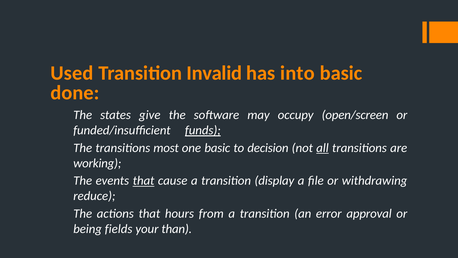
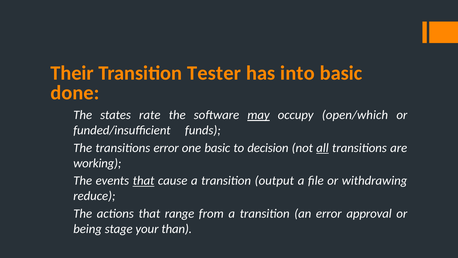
Used: Used -> Their
Invalid: Invalid -> Tester
give: give -> rate
may underline: none -> present
open/screen: open/screen -> open/which
funds underline: present -> none
transitions most: most -> error
display: display -> output
hours: hours -> range
fields: fields -> stage
